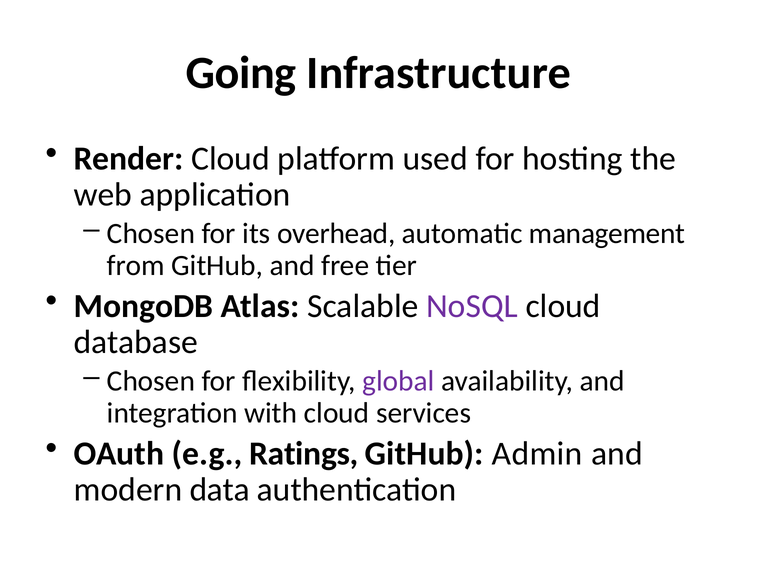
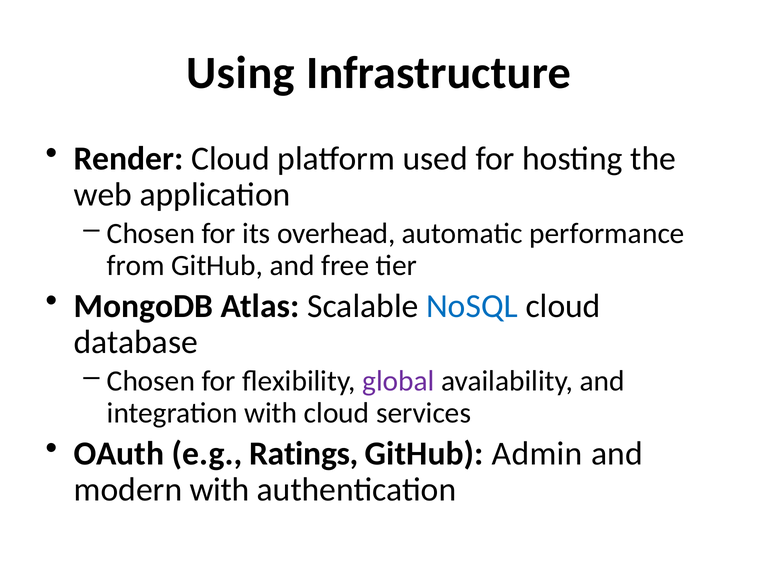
Going: Going -> Using
management: management -> performance
NoSQL colour: purple -> blue
modern data: data -> with
